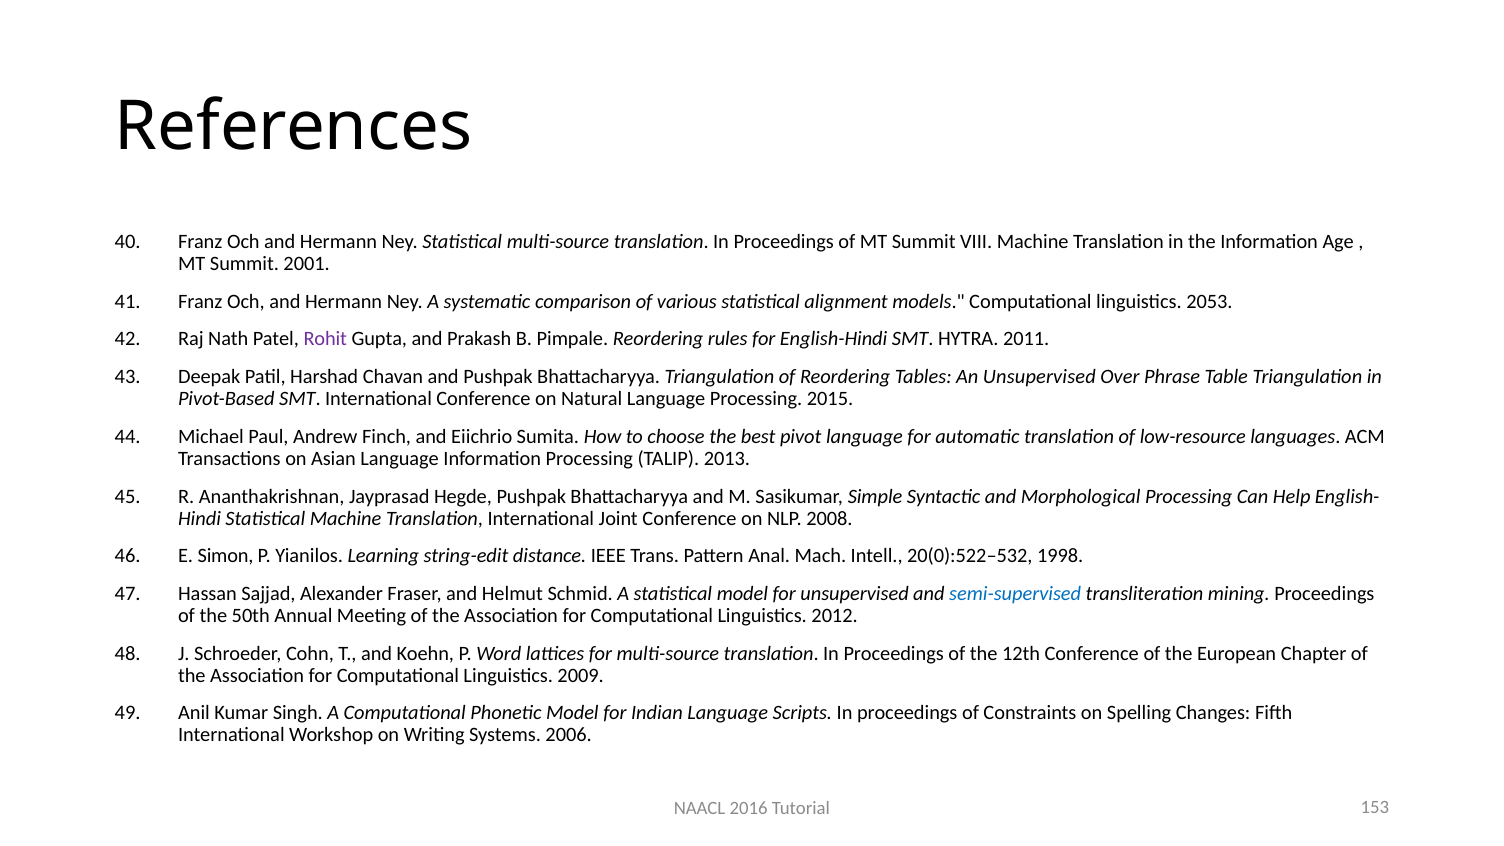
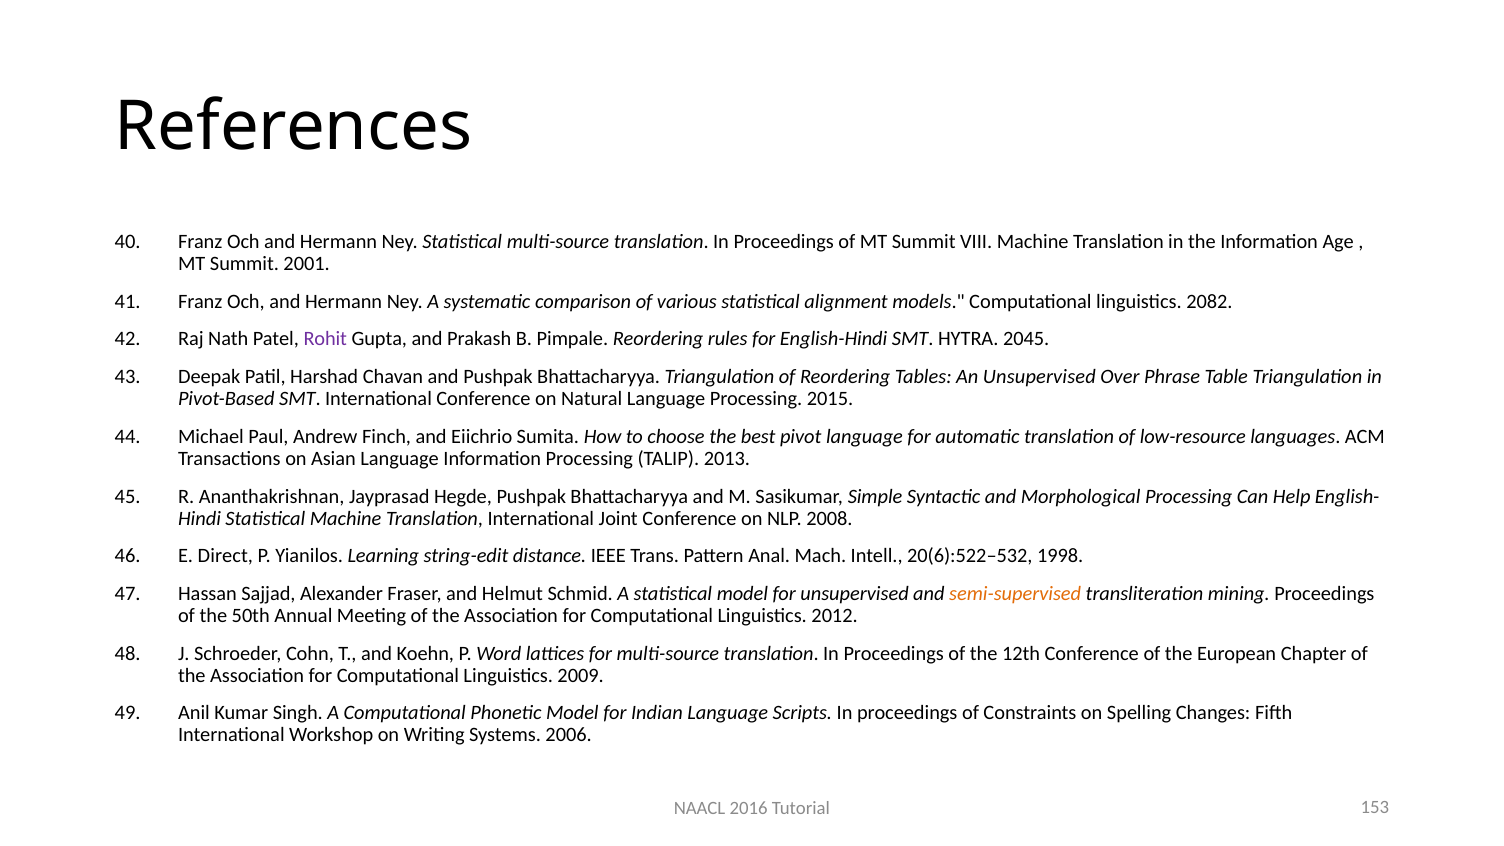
2053: 2053 -> 2082
2011: 2011 -> 2045
Simon: Simon -> Direct
20(0):522–532: 20(0):522–532 -> 20(6):522–532
semi-supervised colour: blue -> orange
